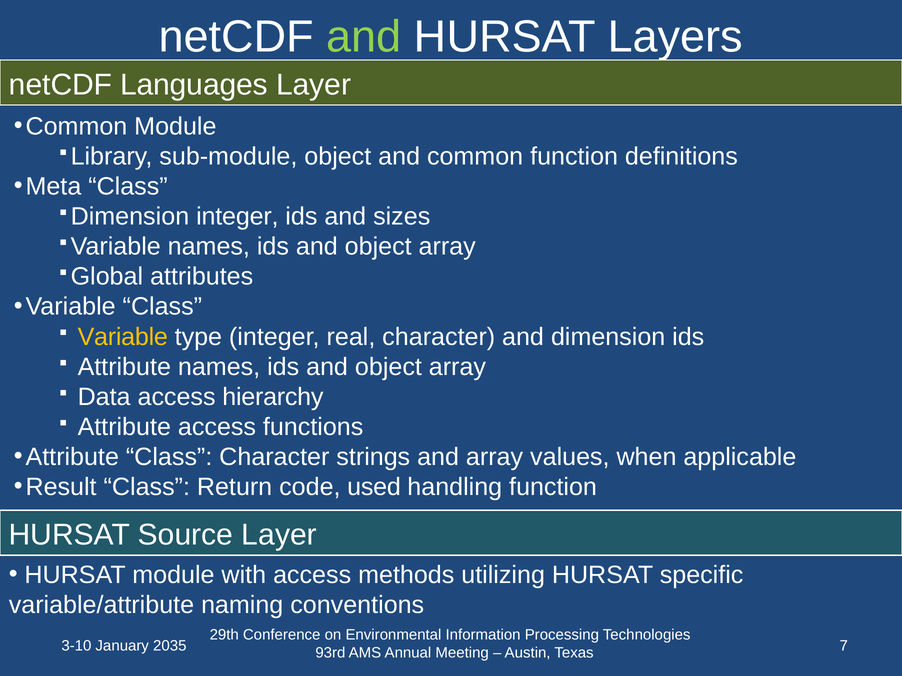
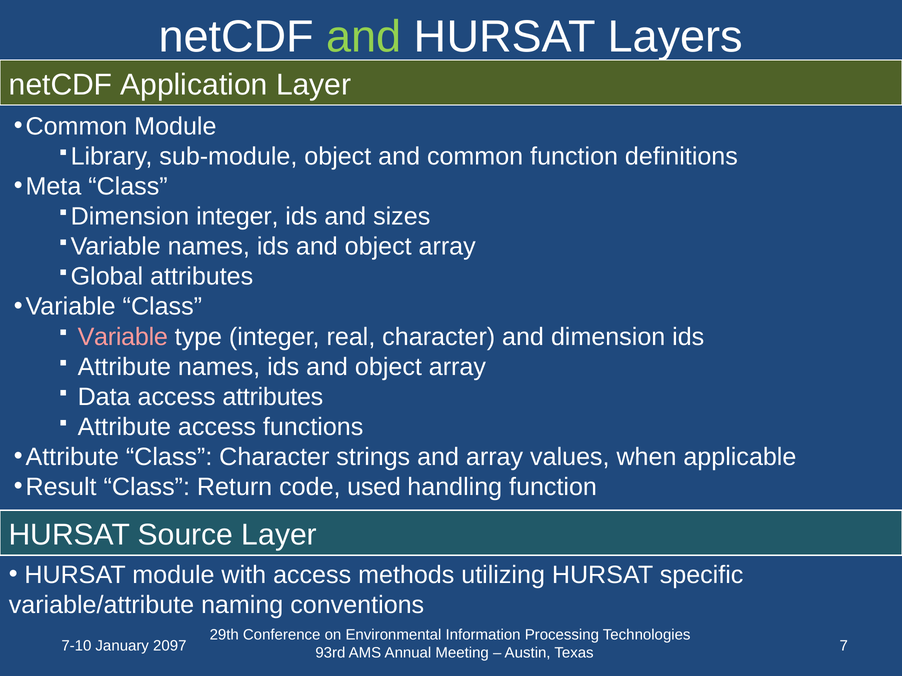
Languages: Languages -> Application
Variable at (123, 337) colour: yellow -> pink
access hierarchy: hierarchy -> attributes
3-10: 3-10 -> 7-10
2035: 2035 -> 2097
